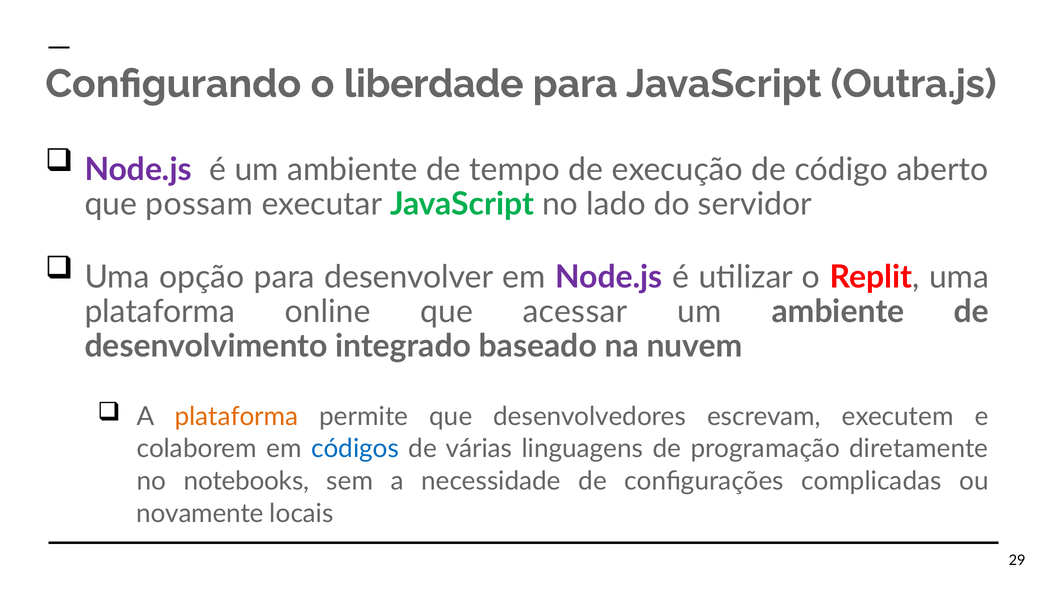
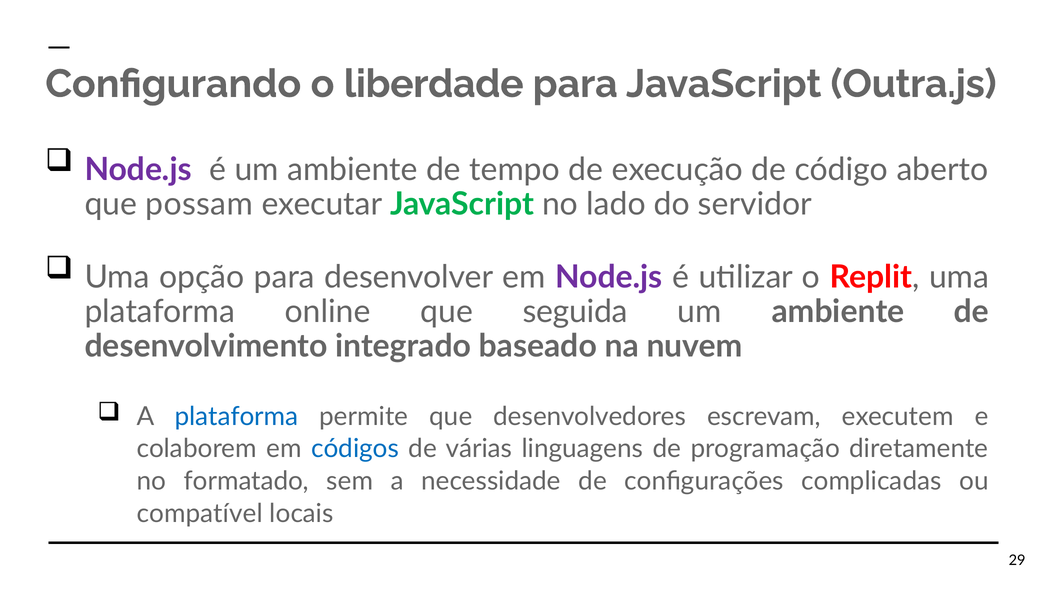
acessar: acessar -> seguida
plataforma at (236, 416) colour: orange -> blue
notebooks: notebooks -> formatado
novamente: novamente -> compatível
